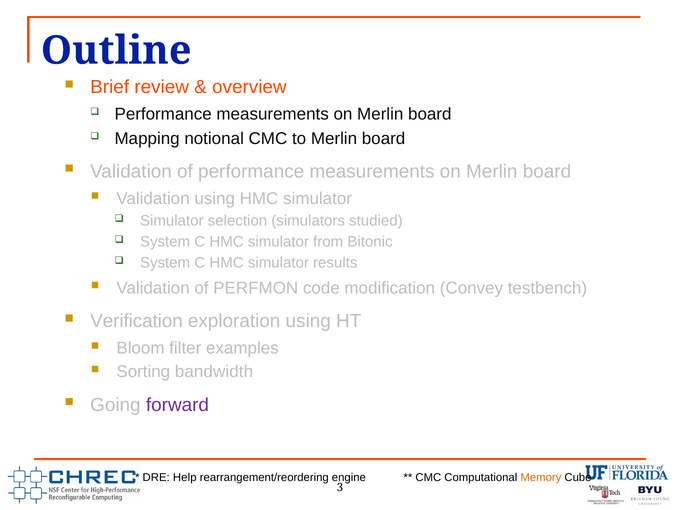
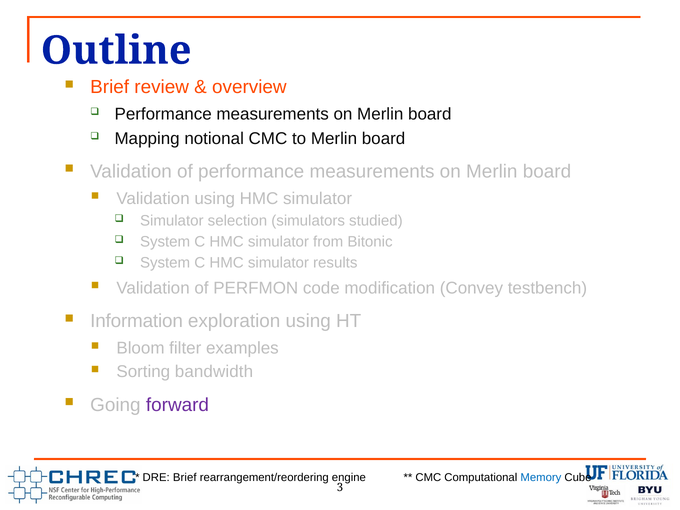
Verification: Verification -> Information
DRE Help: Help -> Brief
Memory colour: orange -> blue
